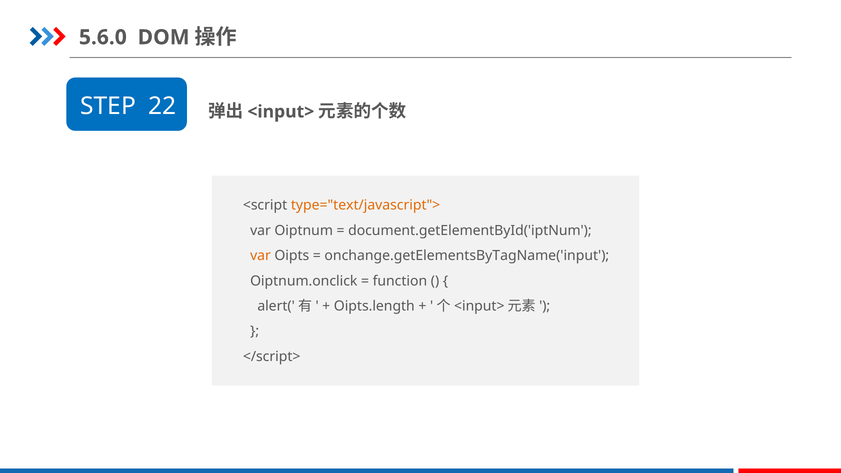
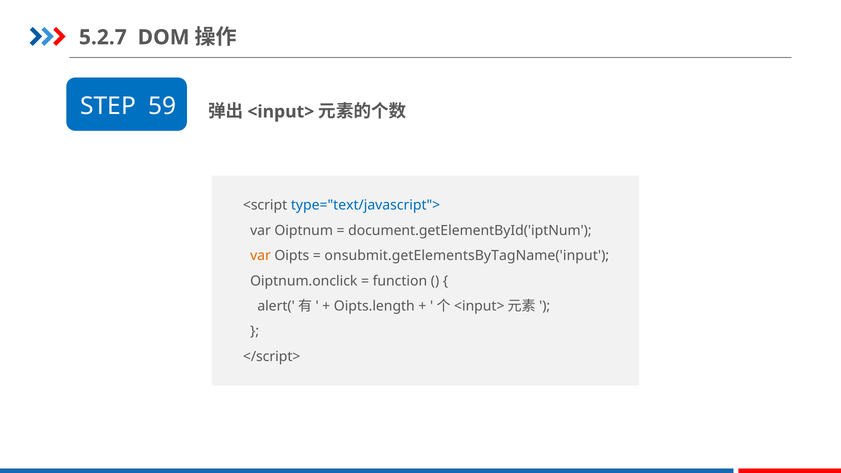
5.6.0: 5.6.0 -> 5.2.7
22: 22 -> 59
type="text/javascript"> colour: orange -> blue
onchange.getElementsByTagName('input: onchange.getElementsByTagName('input -> onsubmit.getElementsByTagName('input
